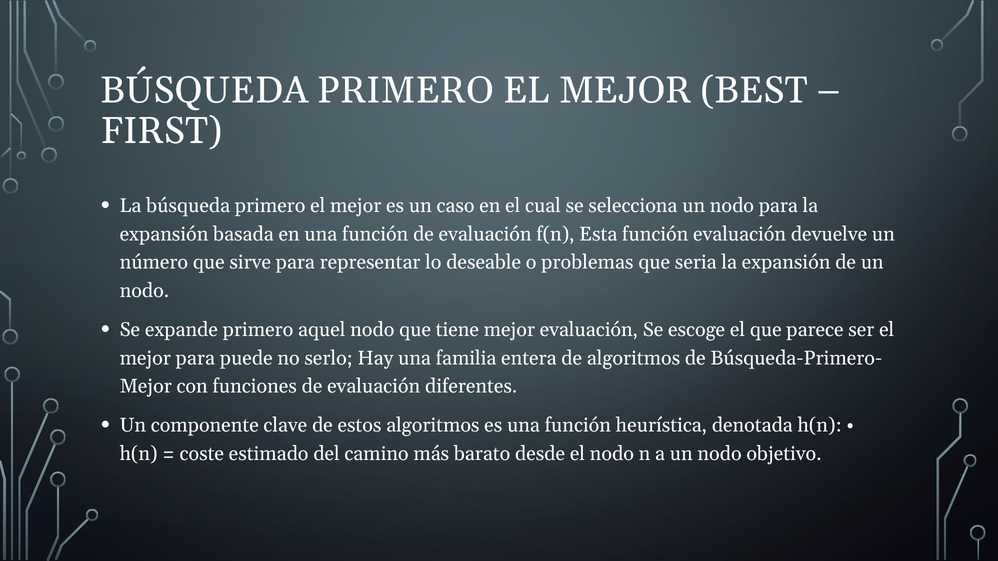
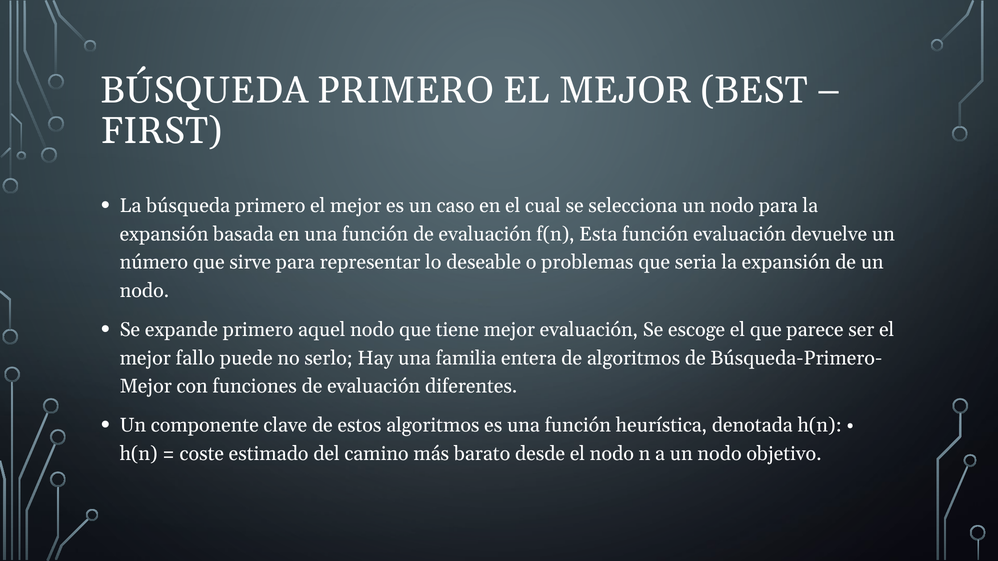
mejor para: para -> fallo
